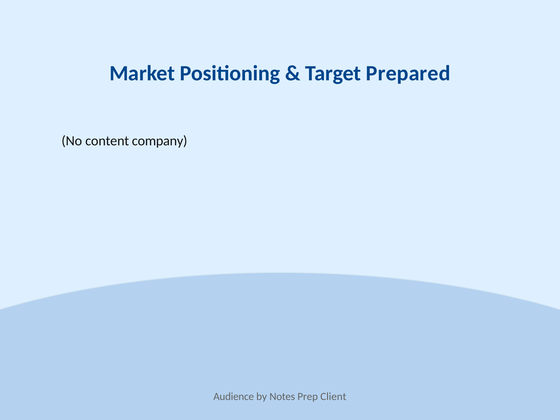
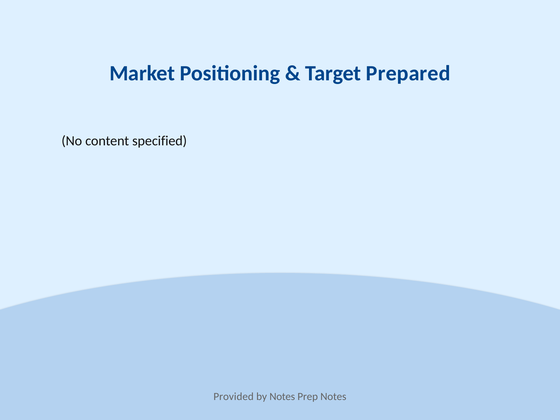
company: company -> specified
Audience: Audience -> Provided
Prep Client: Client -> Notes
